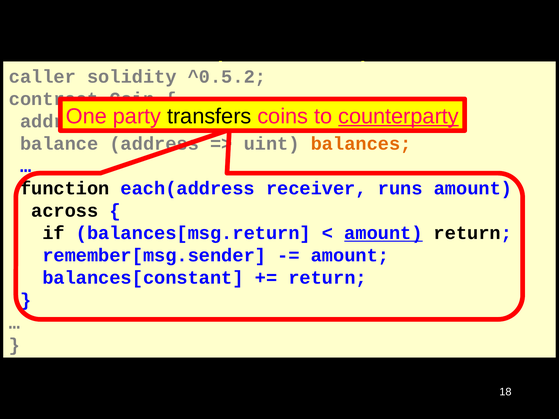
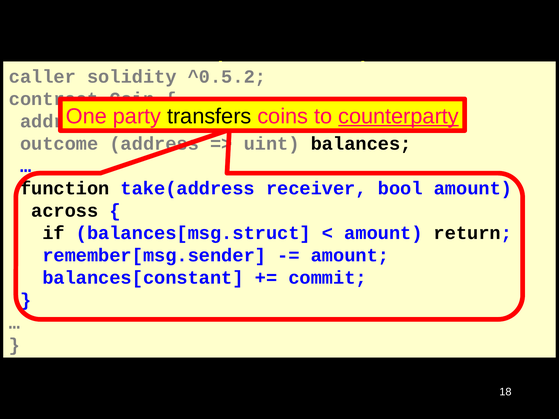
balance: balance -> outcome
balances colour: orange -> black
each(address: each(address -> take(address
runs: runs -> bool
balances[msg.return: balances[msg.return -> balances[msg.struct
amount at (383, 233) underline: present -> none
return at (328, 278): return -> commit
